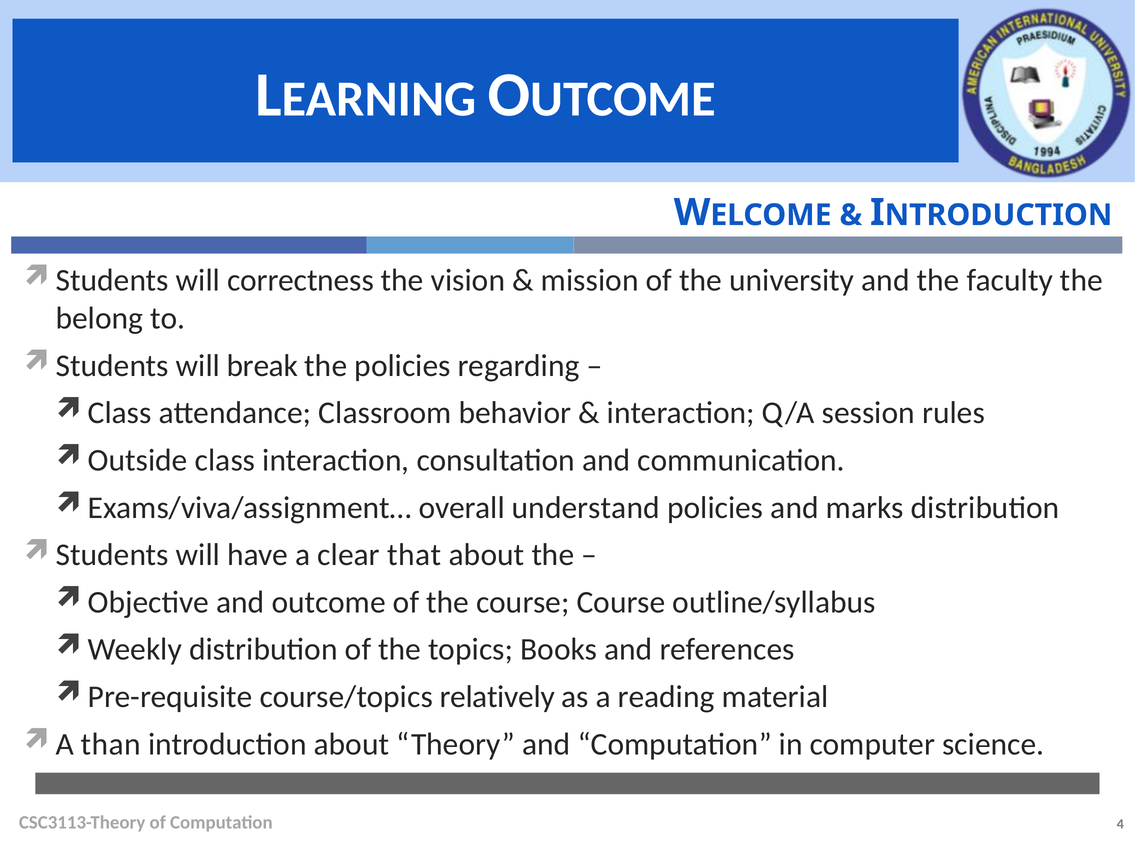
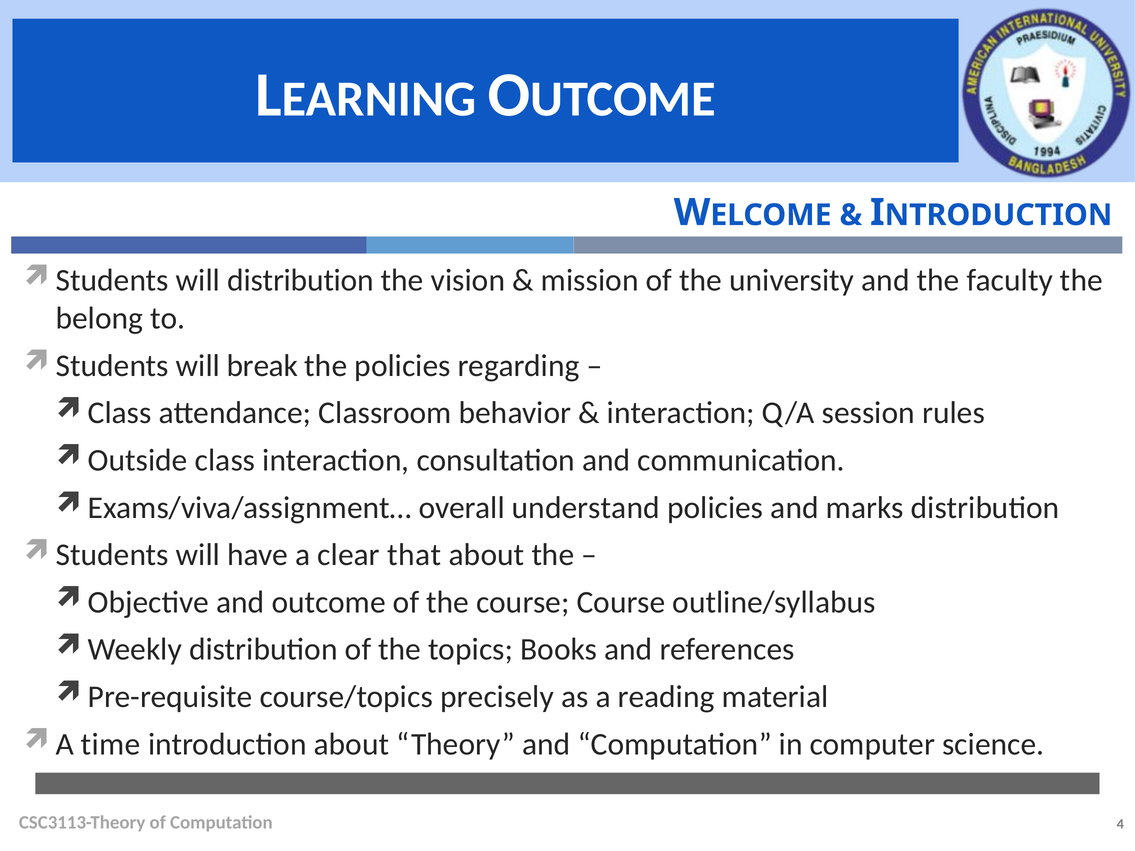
will correctness: correctness -> distribution
relatively: relatively -> precisely
than: than -> time
